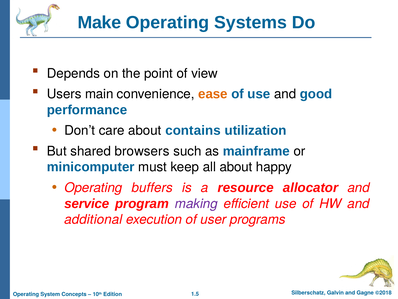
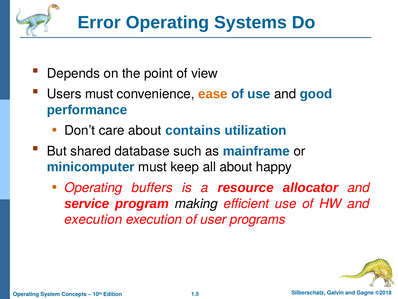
Make: Make -> Error
Users main: main -> must
browsers: browsers -> database
making colour: purple -> black
additional at (93, 219): additional -> execution
